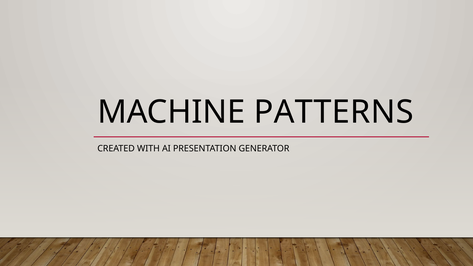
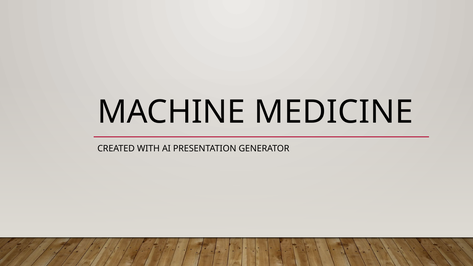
PATTERNS: PATTERNS -> MEDICINE
